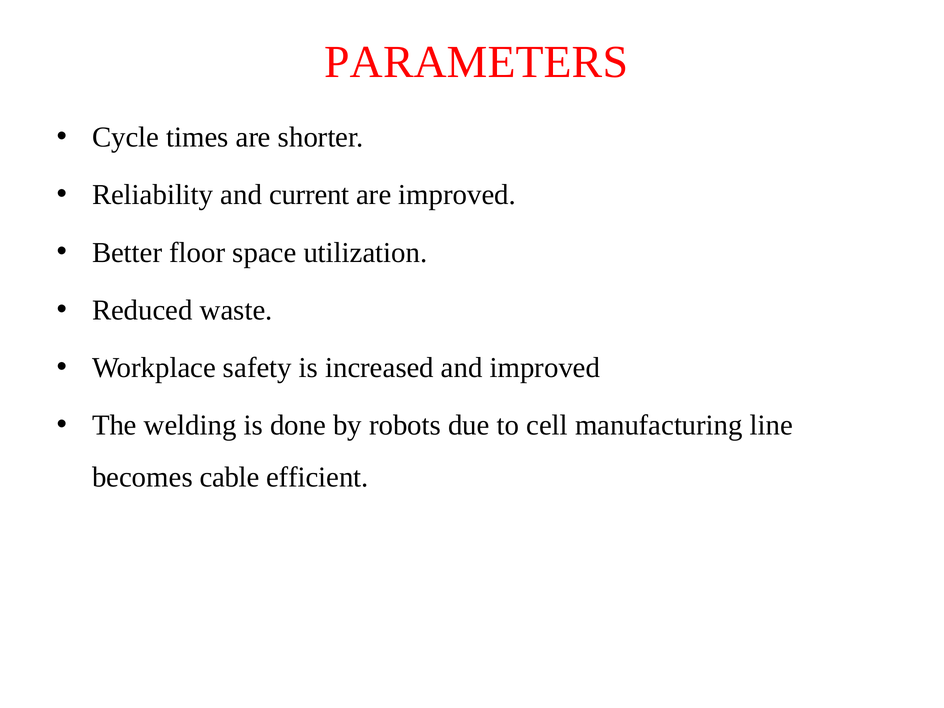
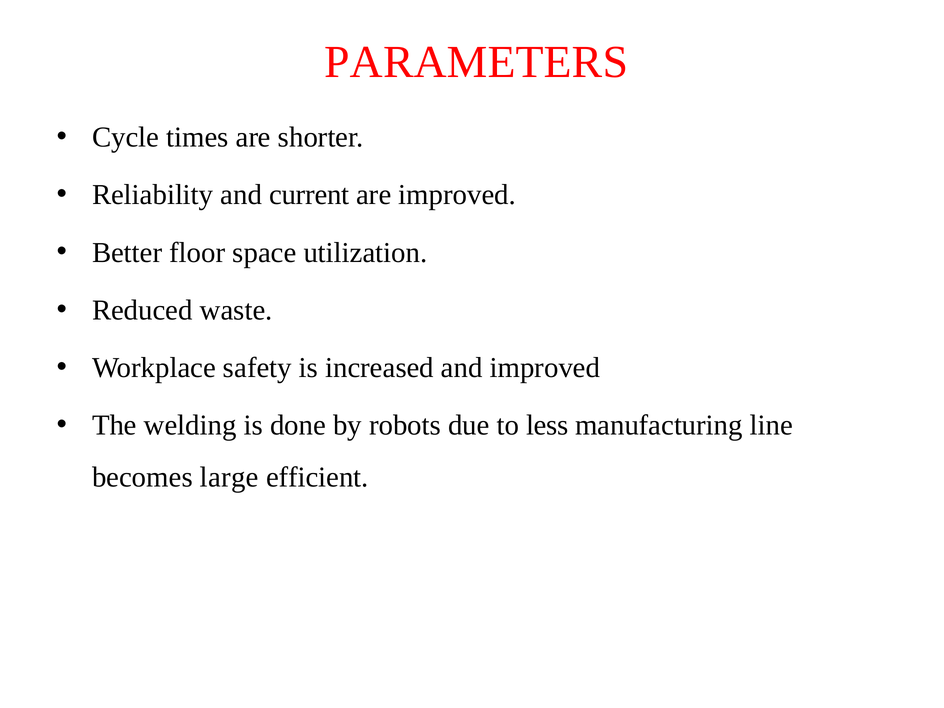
cell: cell -> less
cable: cable -> large
